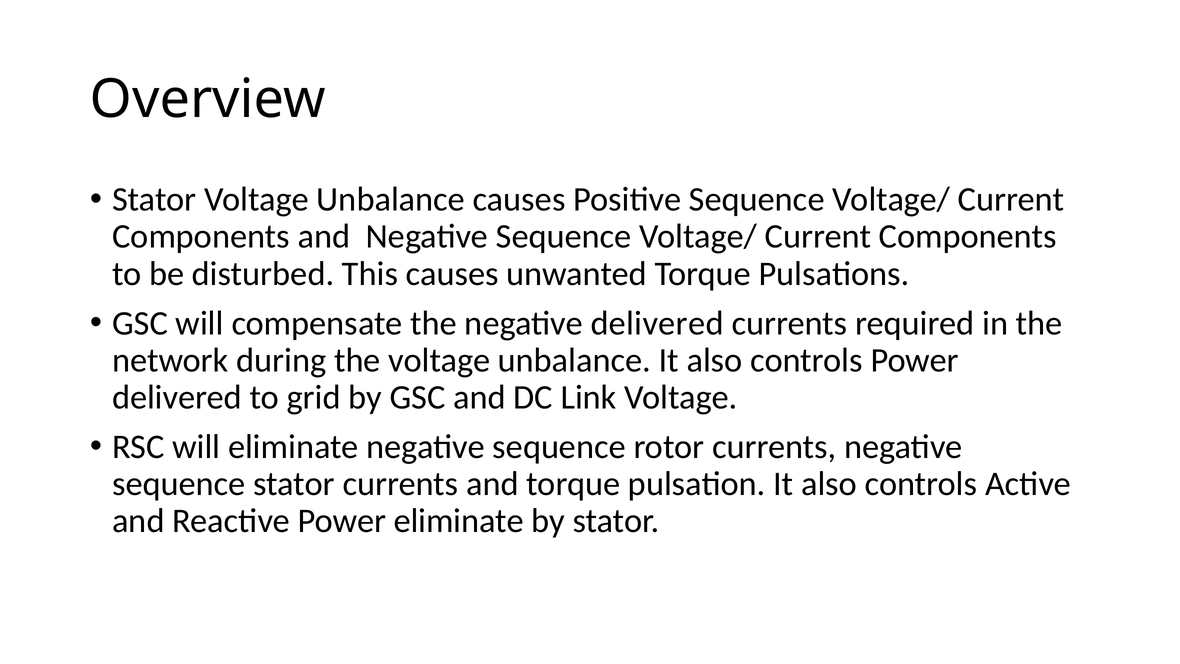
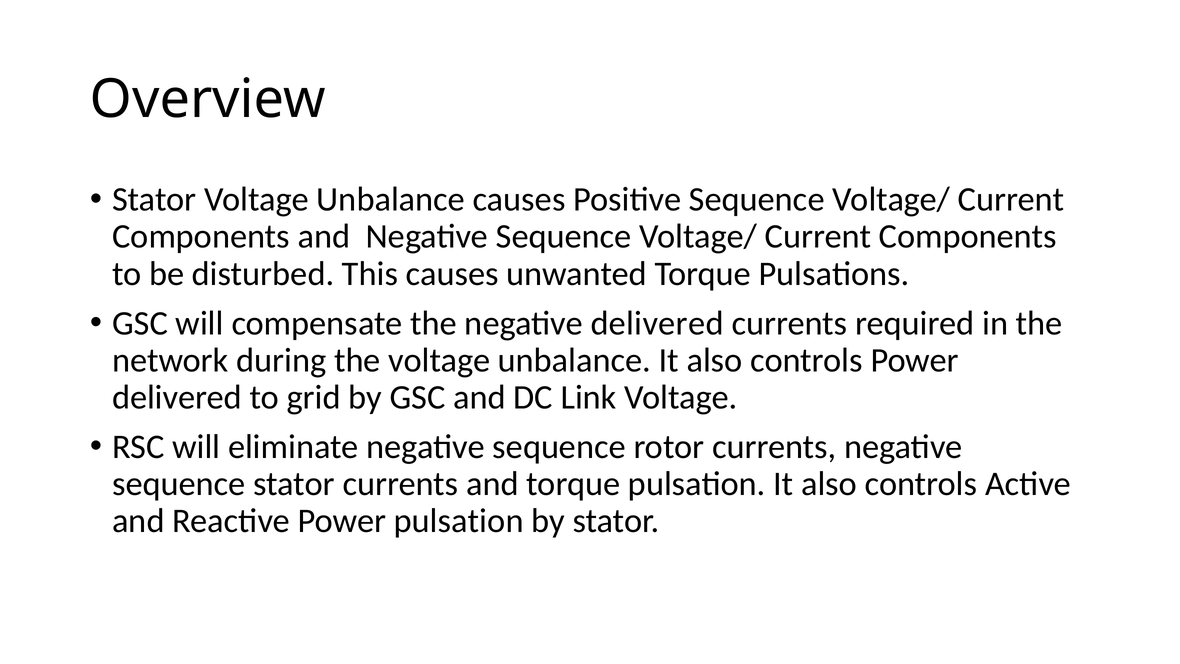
Power eliminate: eliminate -> pulsation
